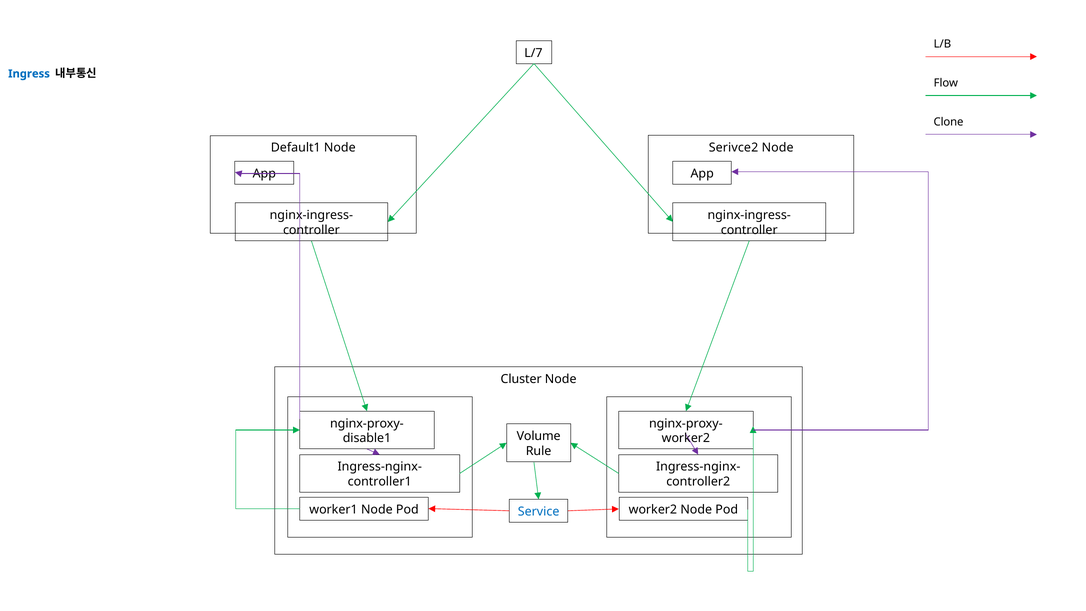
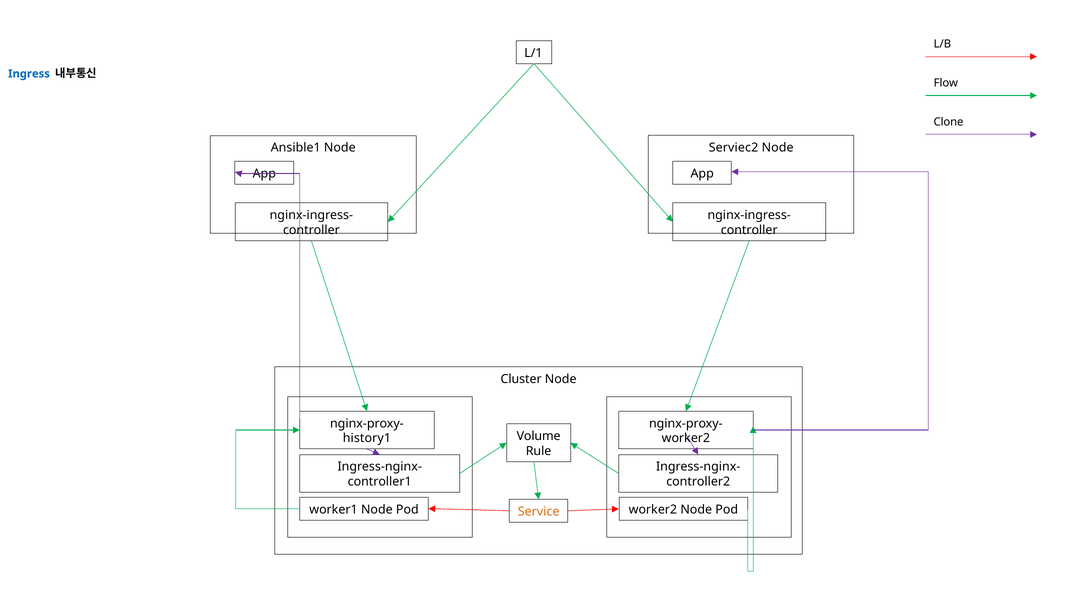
L/7: L/7 -> L/1
Serivce2: Serivce2 -> Serviec2
Default1: Default1 -> Ansible1
disable1: disable1 -> history1
Service colour: blue -> orange
